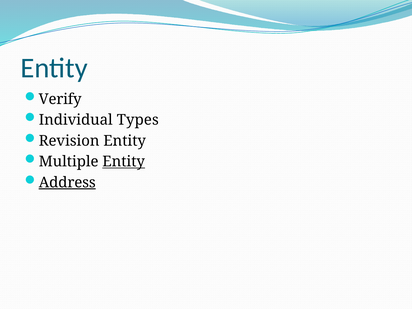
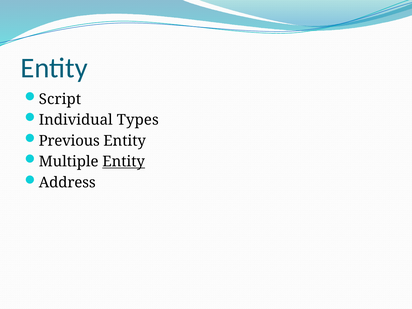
Verify: Verify -> Script
Revision: Revision -> Previous
Address underline: present -> none
